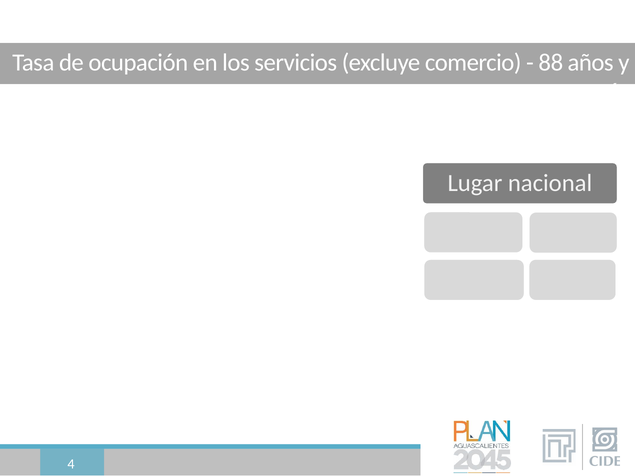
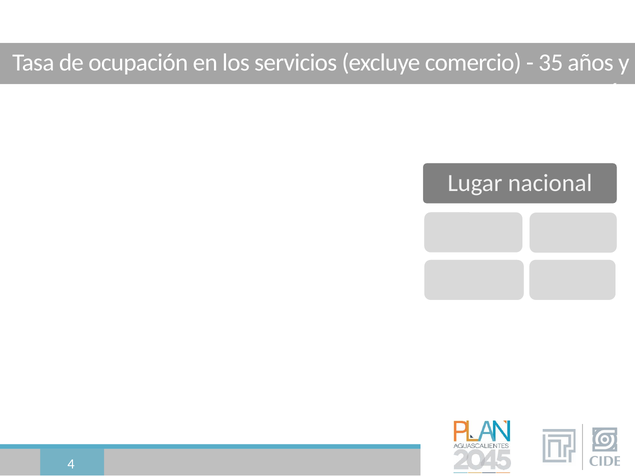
88: 88 -> 35
